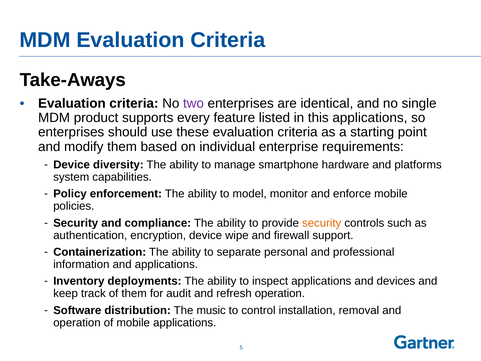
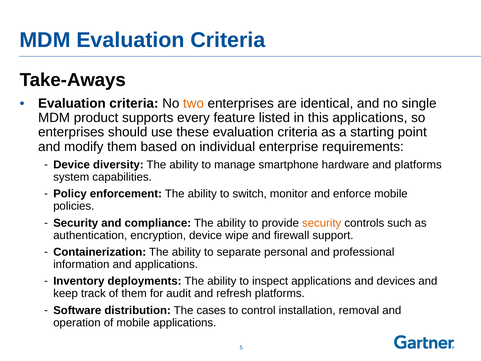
two colour: purple -> orange
to model: model -> switch
refresh operation: operation -> platforms
The music: music -> cases
